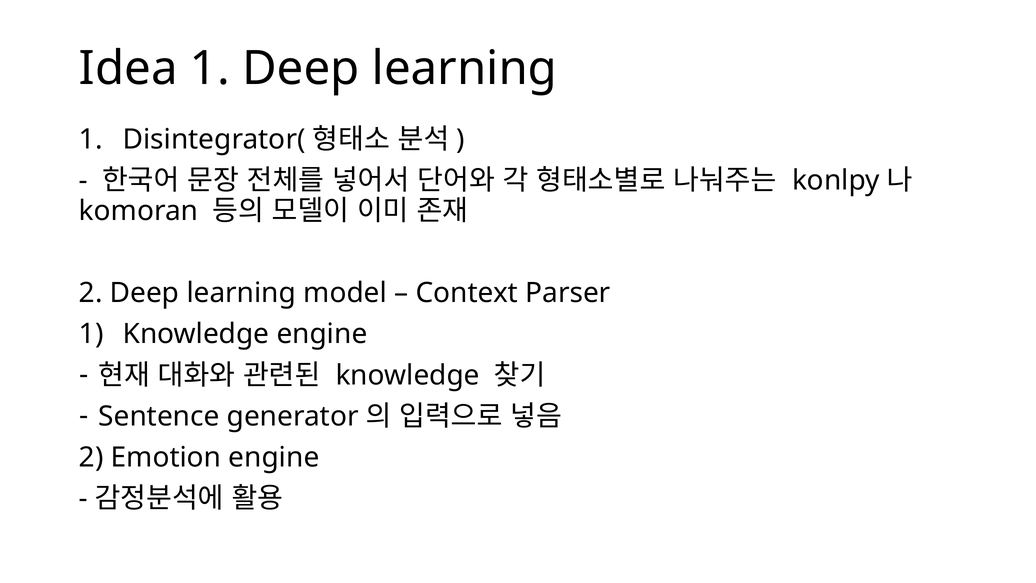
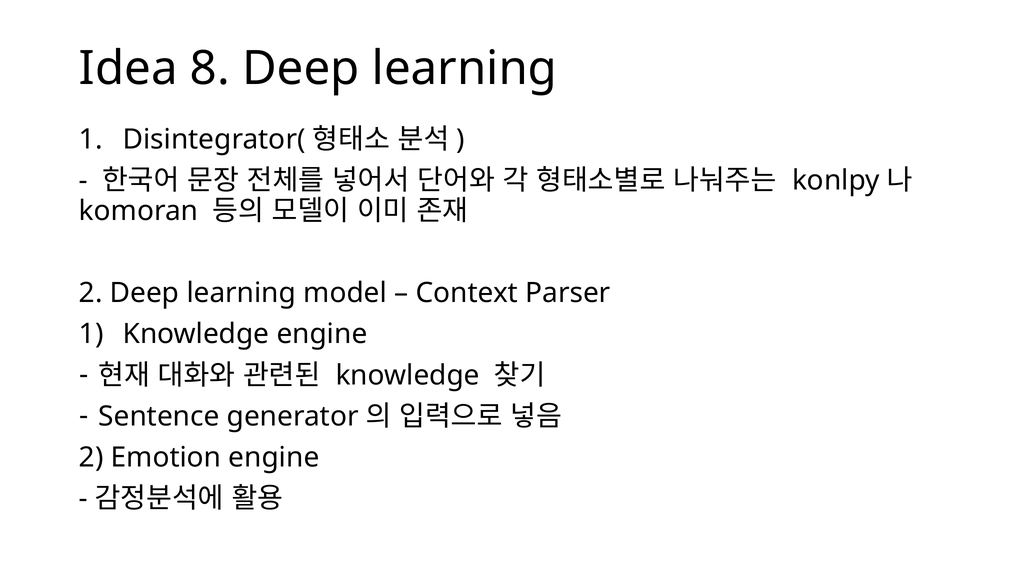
Idea 1: 1 -> 8
